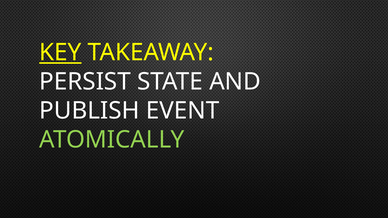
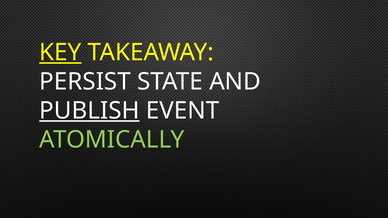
PUBLISH underline: none -> present
